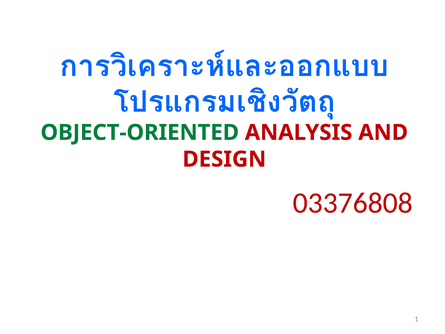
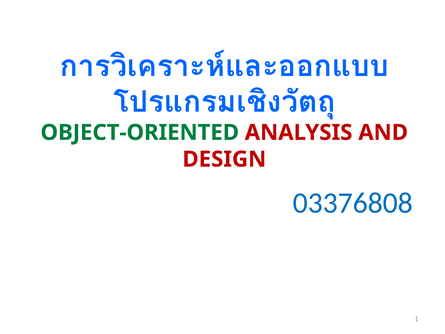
03376808 colour: red -> blue
